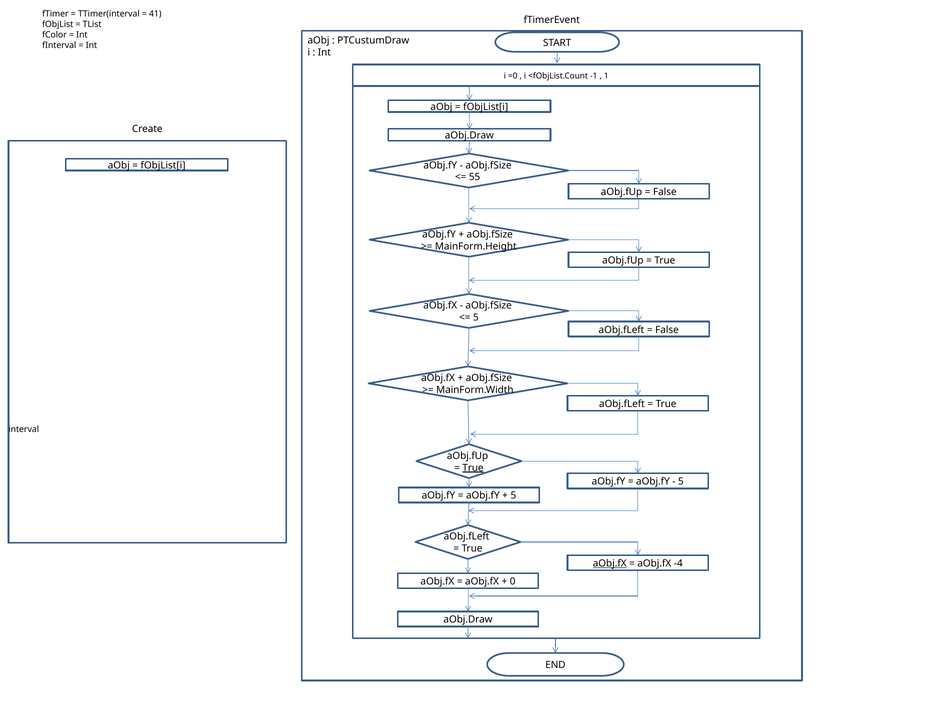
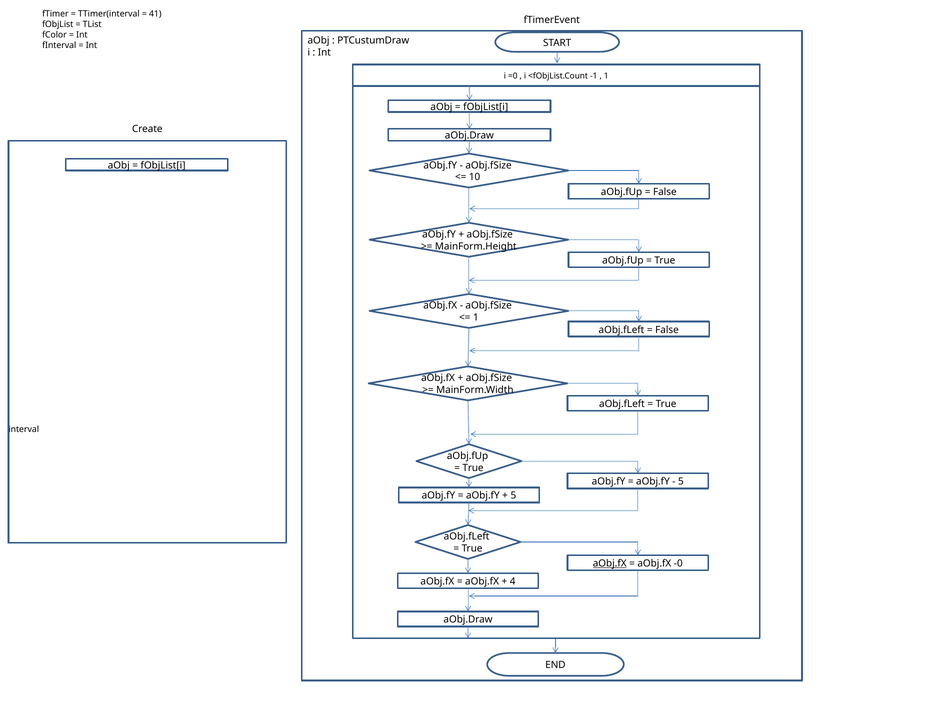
55: 55 -> 10
5 at (476, 317): 5 -> 1
True at (473, 467) underline: present -> none
-4: -4 -> -0
0: 0 -> 4
